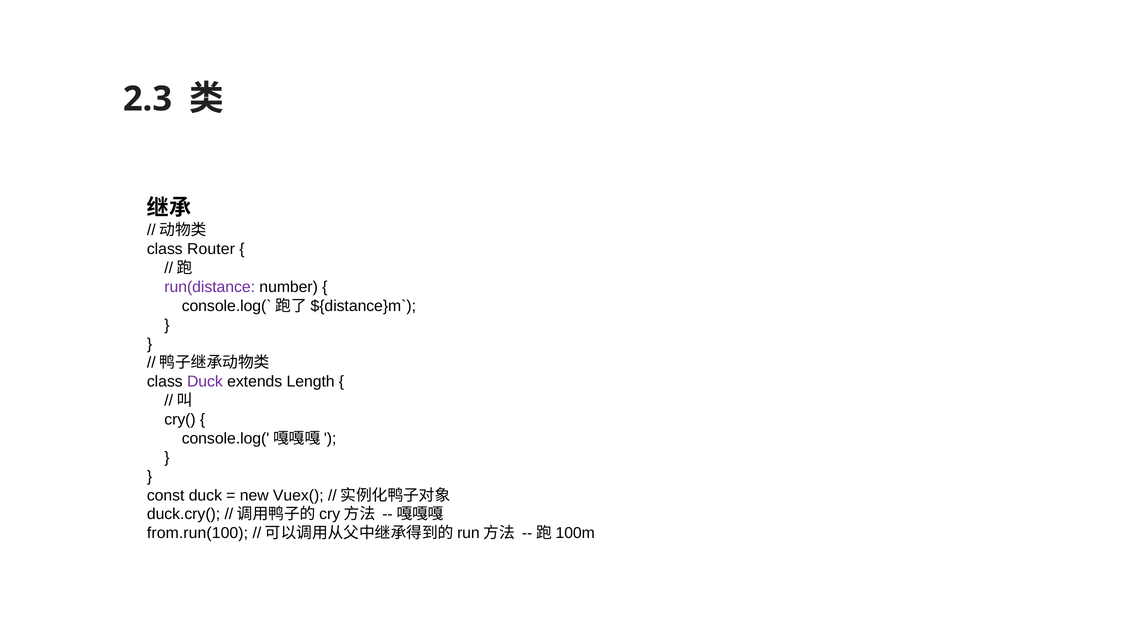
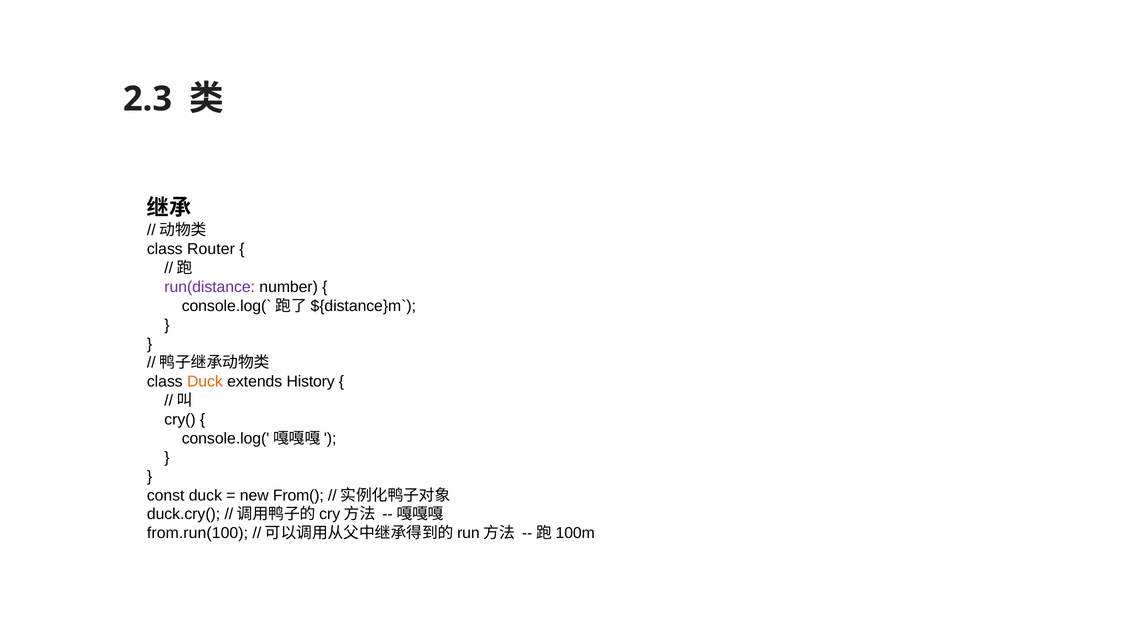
Duck at (205, 382) colour: purple -> orange
Length: Length -> History
Vuex(: Vuex( -> From(
